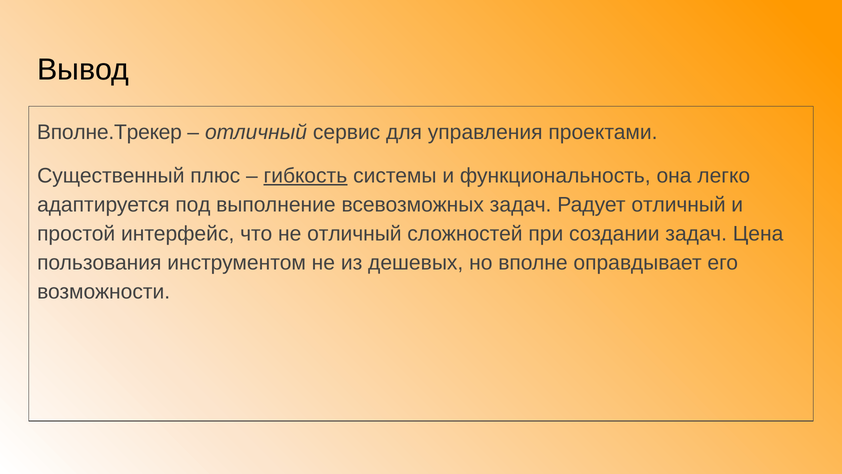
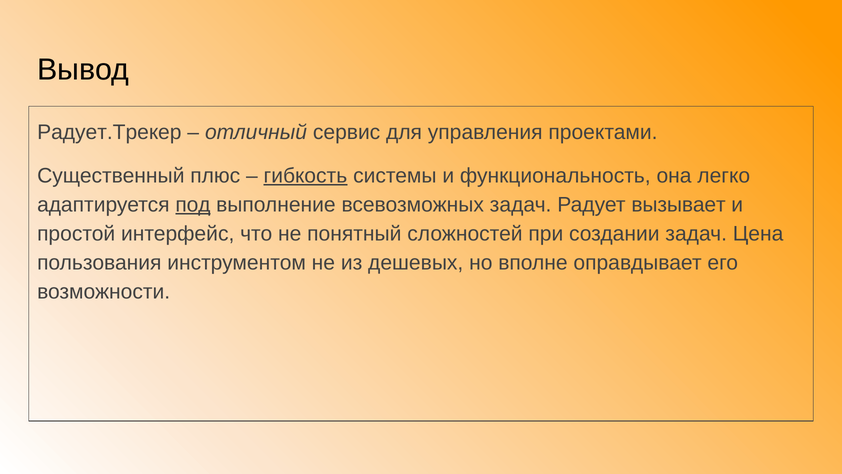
Вполне.Трекер: Вполне.Трекер -> Радует.Трекер
под underline: none -> present
Радует отличный: отличный -> вызывает
не отличный: отличный -> понятный
